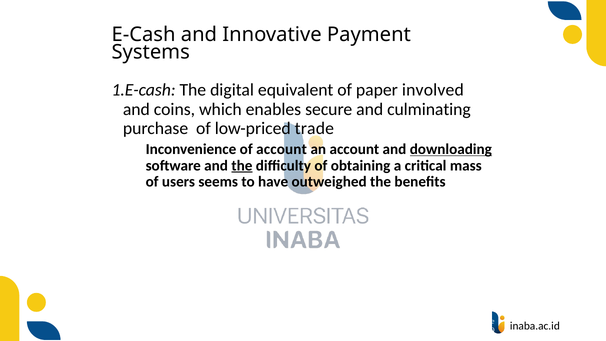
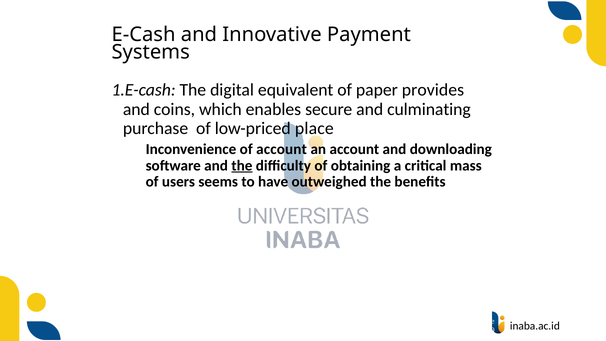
involved: involved -> provides
trade: trade -> place
downloading underline: present -> none
